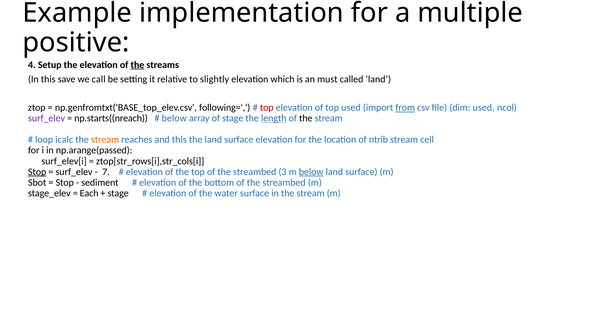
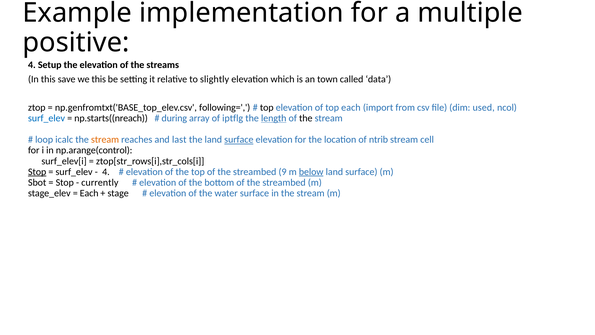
the at (137, 65) underline: present -> none
we call: call -> this
must: must -> town
called land: land -> data
top at (267, 108) colour: red -> black
top used: used -> each
from underline: present -> none
surf_elev at (47, 118) colour: purple -> blue
below at (174, 118): below -> during
of stage: stage -> iptflg
and this: this -> last
surface at (239, 140) underline: none -> present
np.arange(passed: np.arange(passed -> np.arange(control
7 at (106, 172): 7 -> 4
3: 3 -> 9
sediment: sediment -> currently
